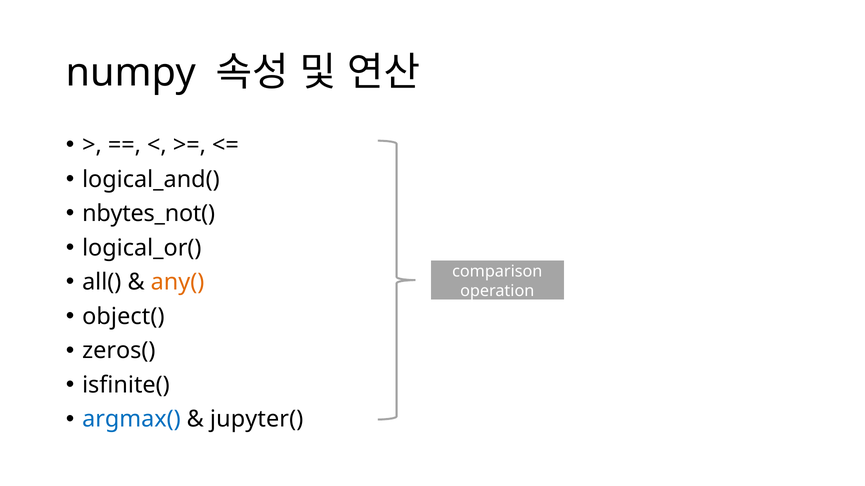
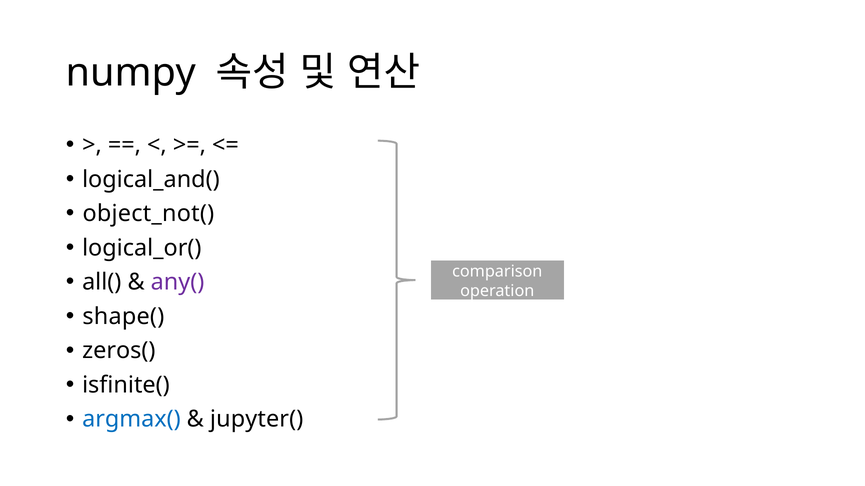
nbytes_not(: nbytes_not( -> object_not(
any( colour: orange -> purple
object(: object( -> shape(
